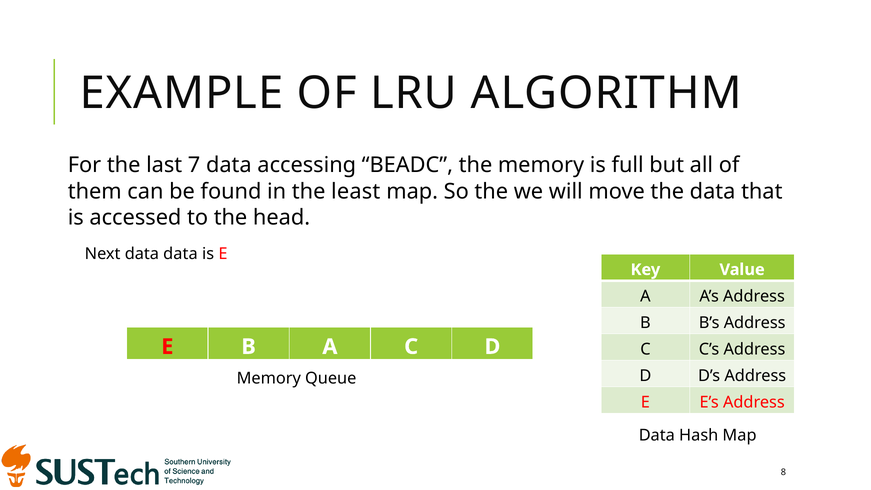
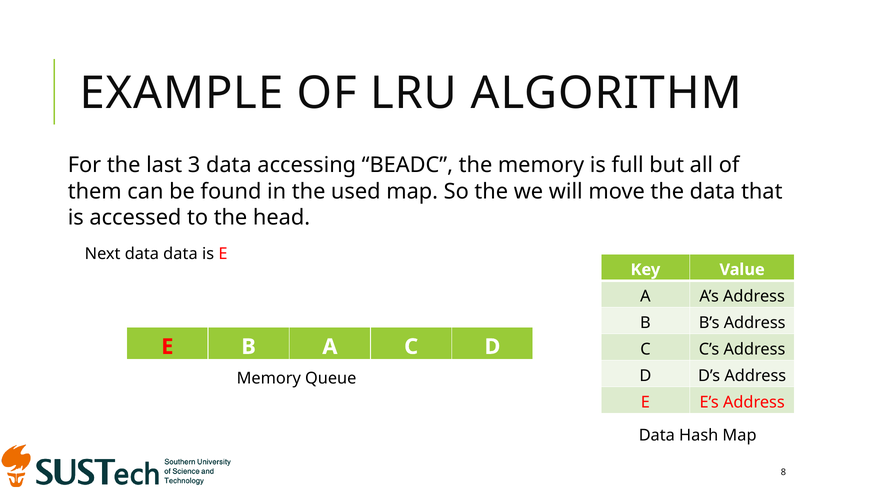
7: 7 -> 3
least: least -> used
